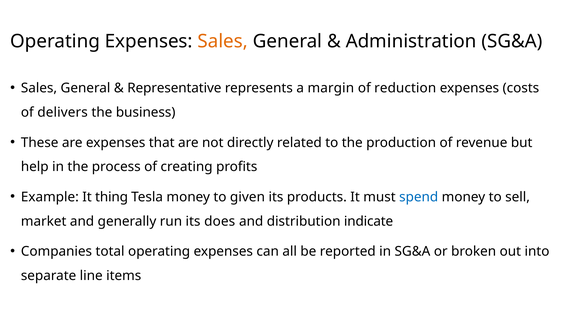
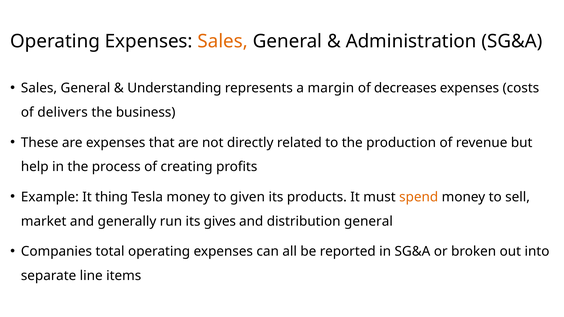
Representative: Representative -> Understanding
reduction: reduction -> decreases
spend colour: blue -> orange
does: does -> gives
distribution indicate: indicate -> general
